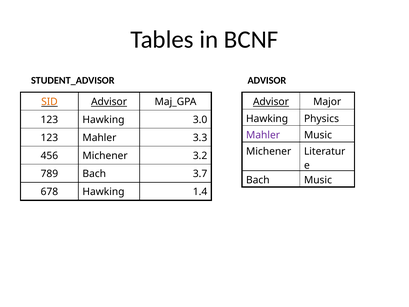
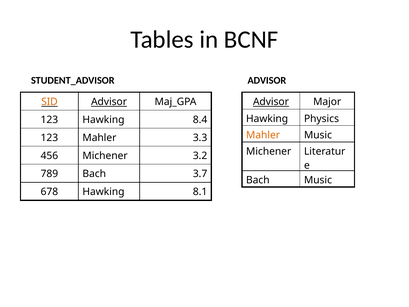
3.0: 3.0 -> 8.4
Mahler at (263, 135) colour: purple -> orange
1.4: 1.4 -> 8.1
